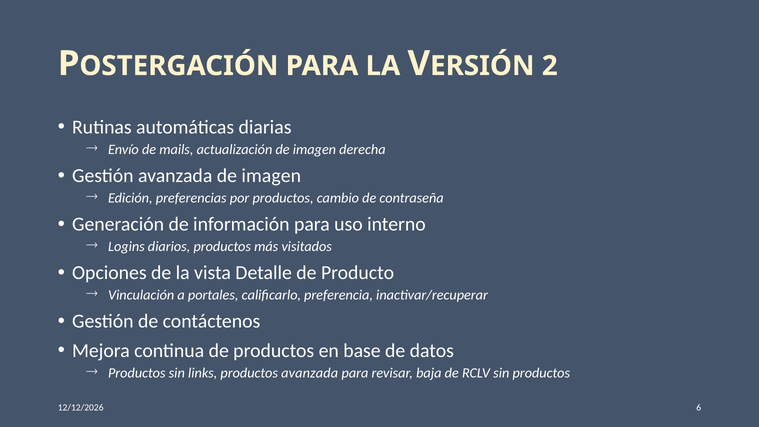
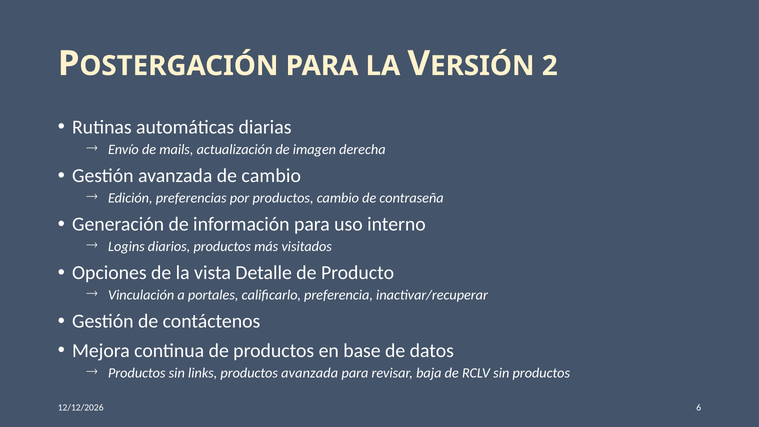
avanzada de imagen: imagen -> cambio
